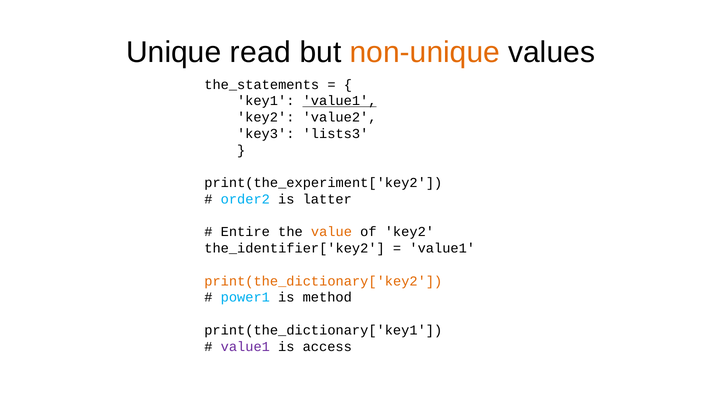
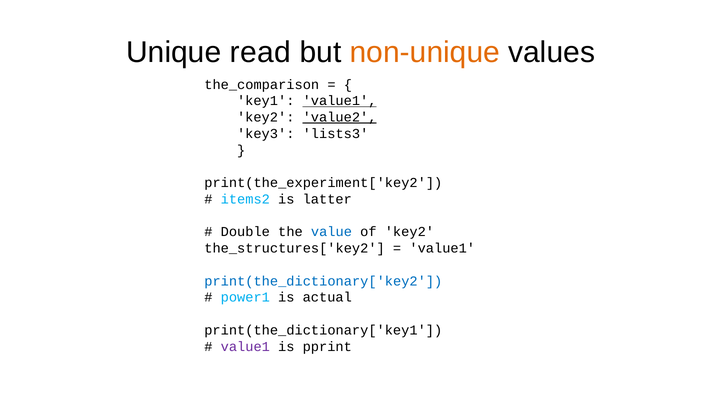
the_statements: the_statements -> the_comparison
value2 underline: none -> present
order2: order2 -> items2
Entire: Entire -> Double
value colour: orange -> blue
the_identifier['key2: the_identifier['key2 -> the_structures['key2
print(the_dictionary['key2 colour: orange -> blue
method: method -> actual
access: access -> pprint
